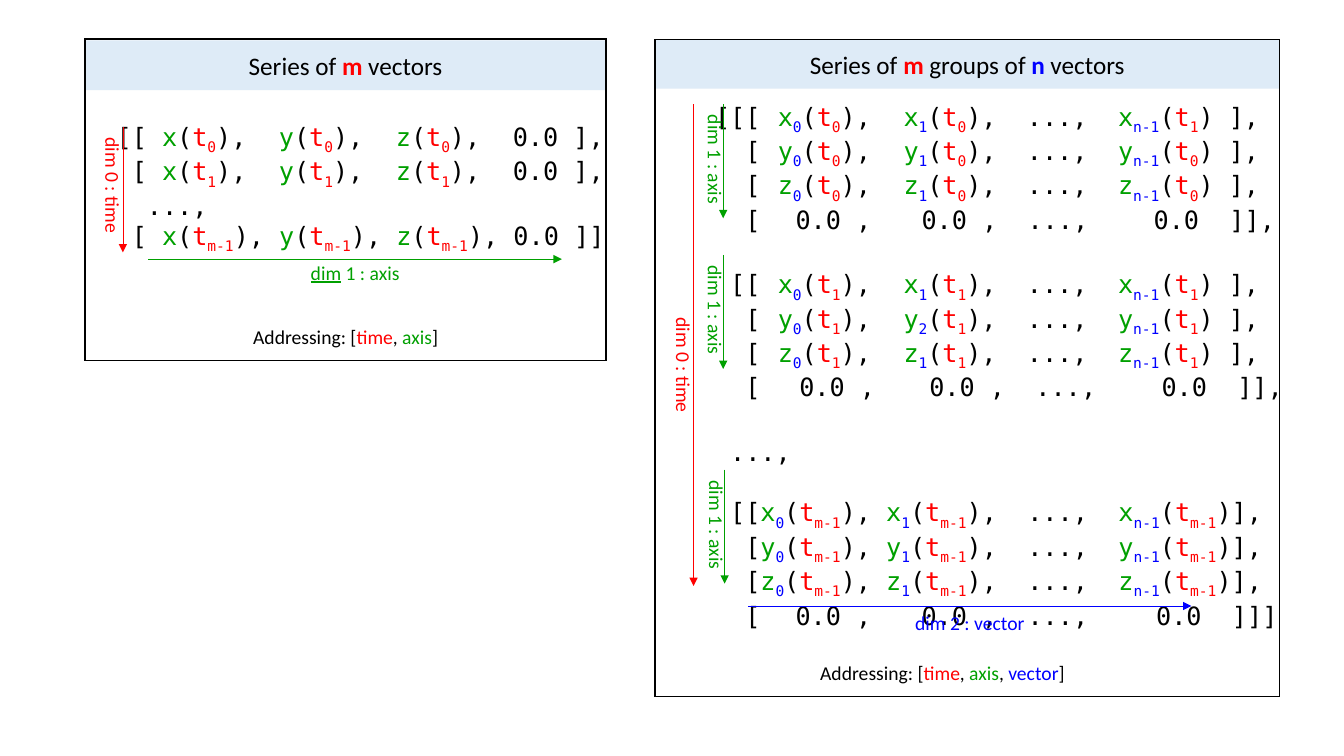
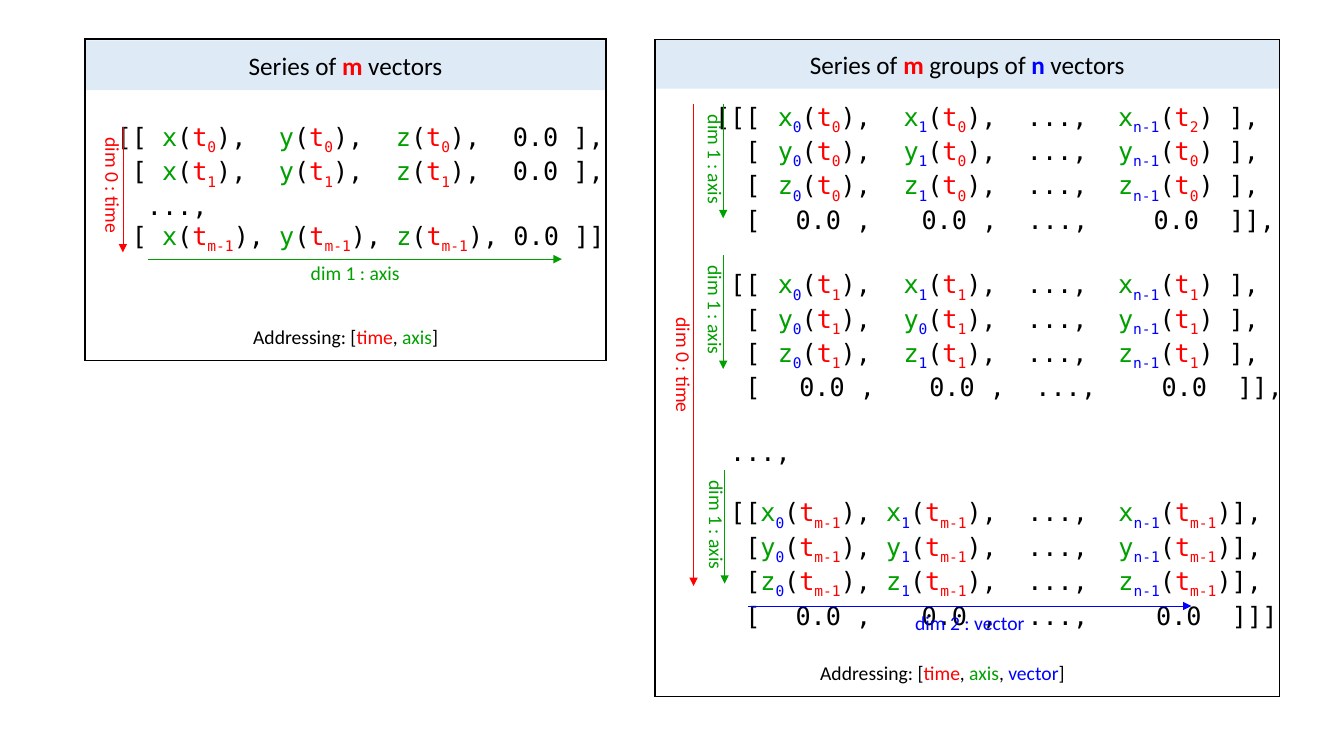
1 at (1194, 128): 1 -> 2
dim at (326, 274) underline: present -> none
2 at (923, 330): 2 -> 0
